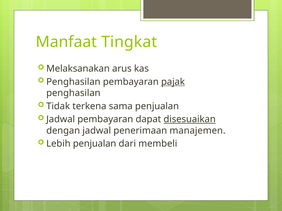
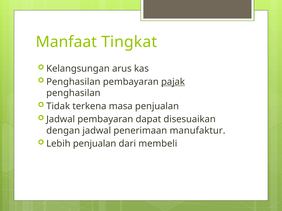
Melaksanakan: Melaksanakan -> Kelangsungan
sama: sama -> masa
disesuaikan underline: present -> none
manajemen: manajemen -> manufaktur
